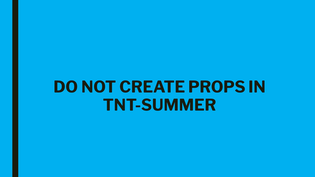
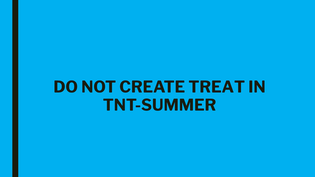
PROPS: PROPS -> TREAT
